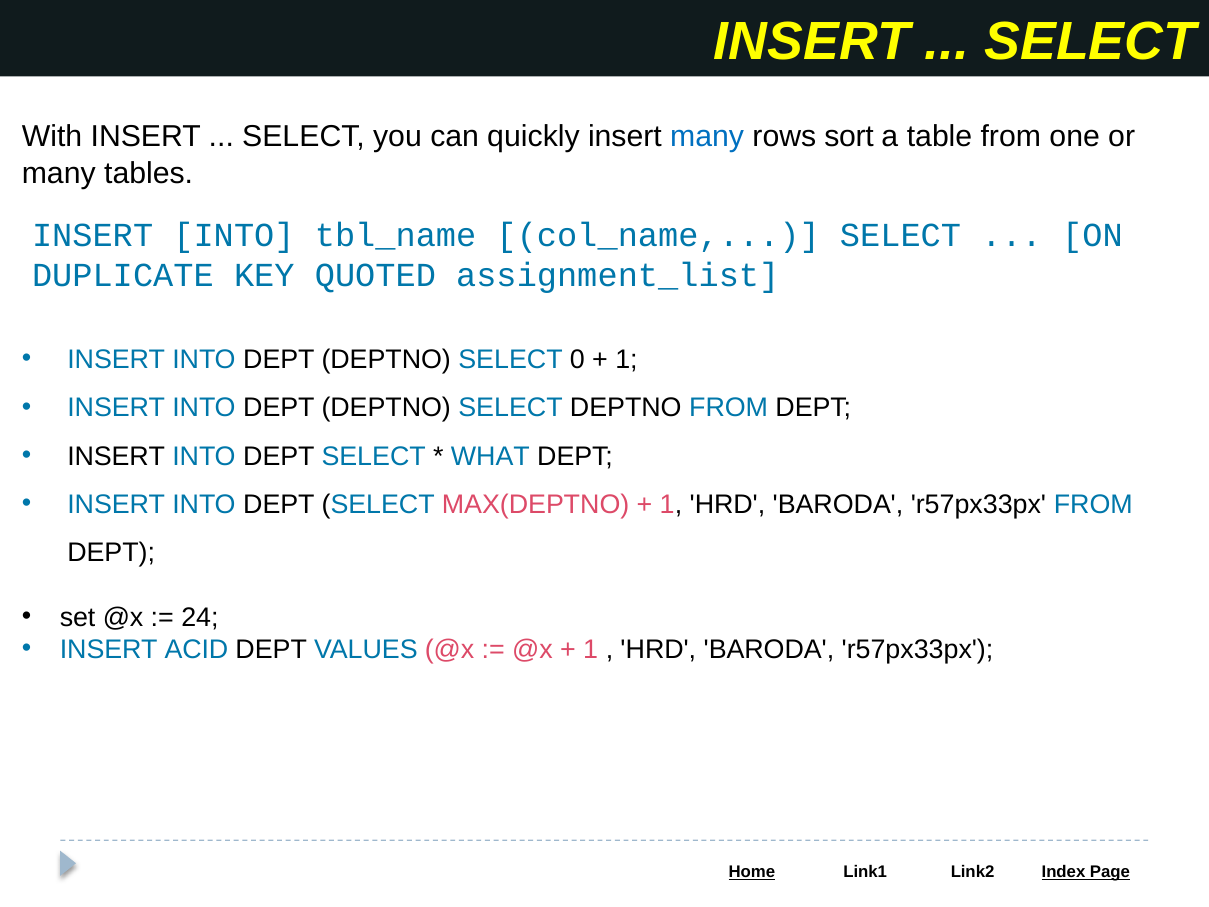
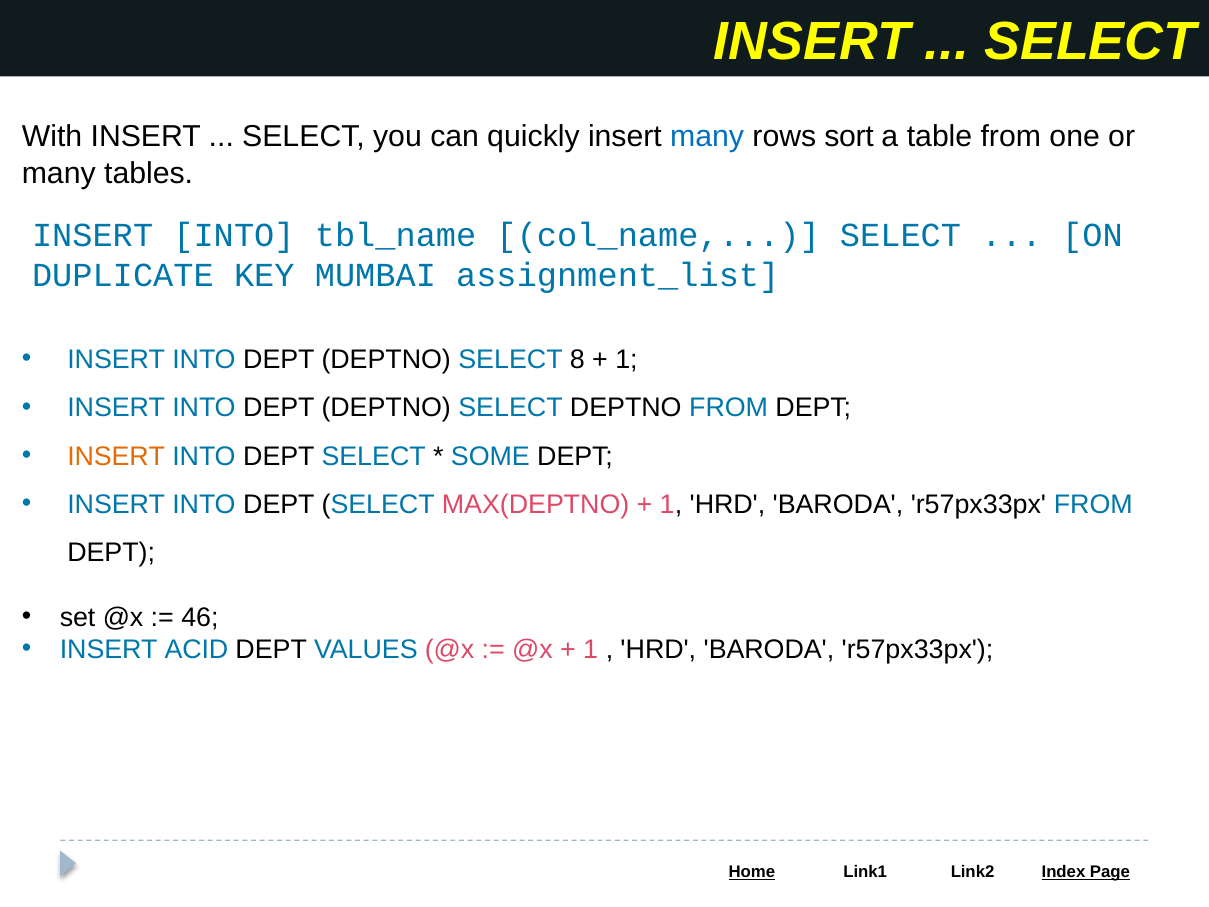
QUOTED: QUOTED -> MUMBAI
0: 0 -> 8
INSERT at (116, 456) colour: black -> orange
WHAT: WHAT -> SOME
24: 24 -> 46
